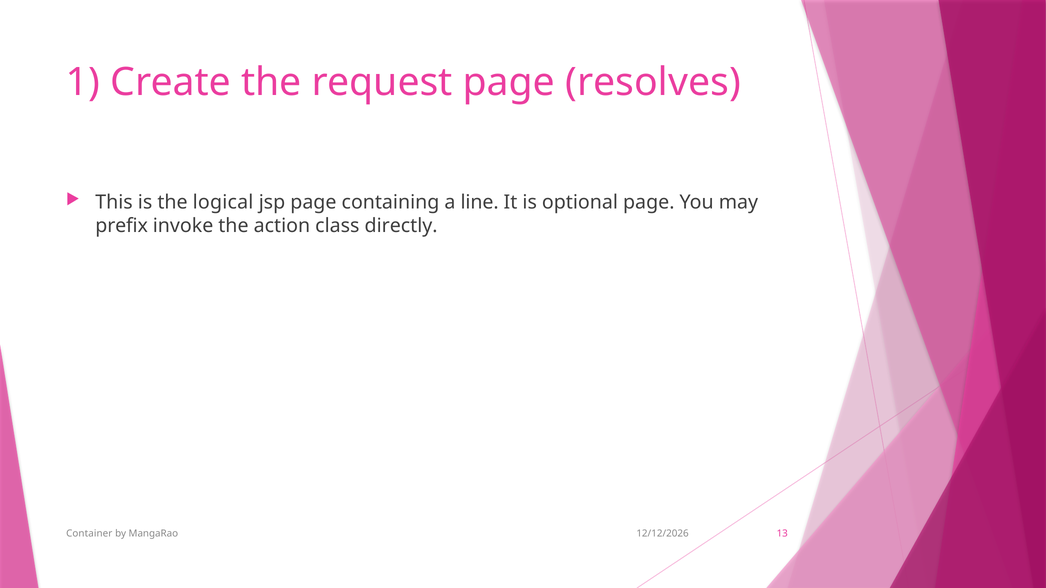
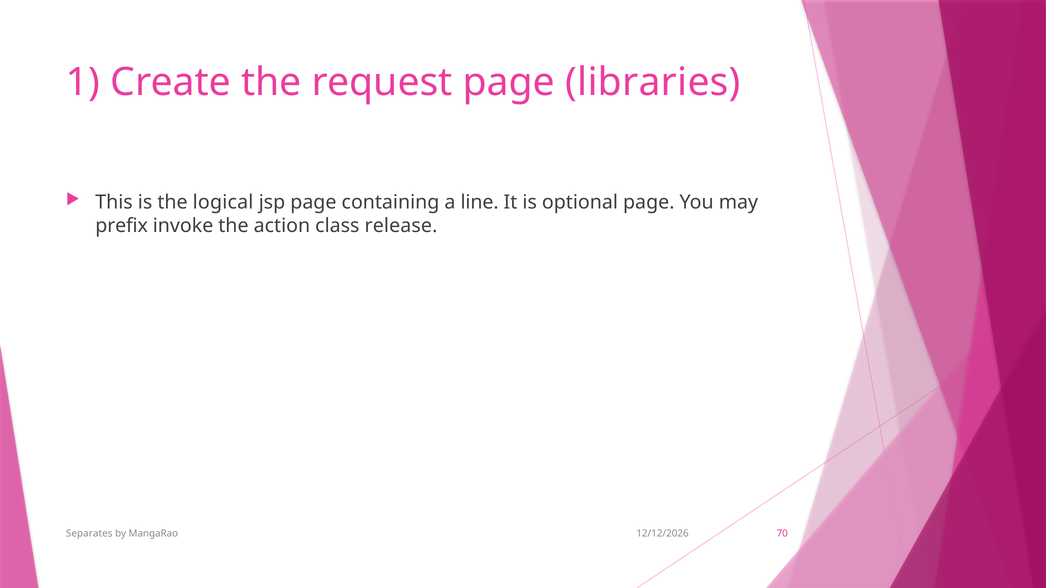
resolves: resolves -> libraries
directly: directly -> release
Container: Container -> Separates
13: 13 -> 70
